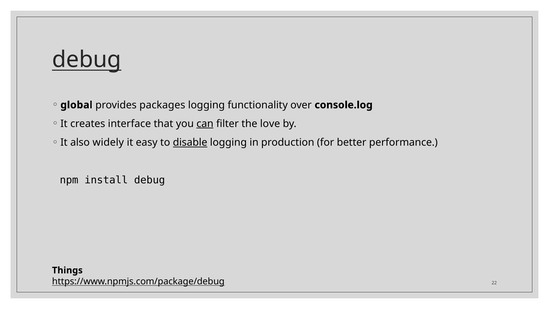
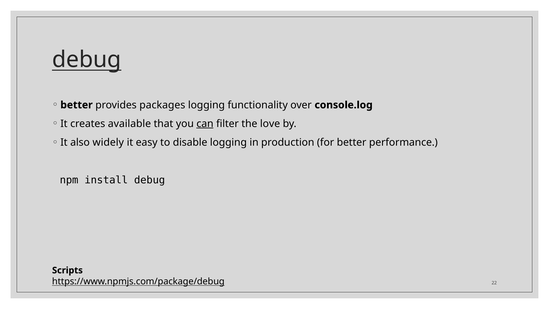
global at (76, 105): global -> better
interface: interface -> available
disable underline: present -> none
Things: Things -> Scripts
